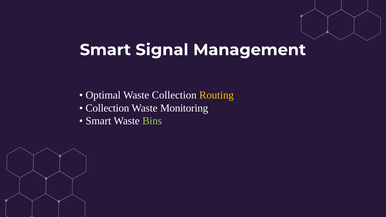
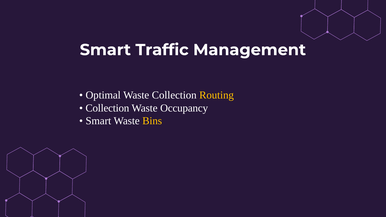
Signal: Signal -> Traffic
Monitoring: Monitoring -> Occupancy
Bins colour: light green -> yellow
